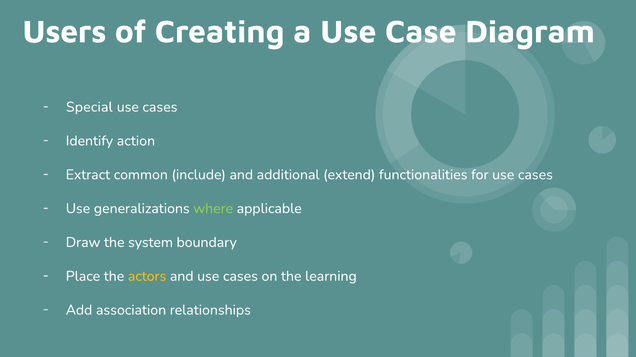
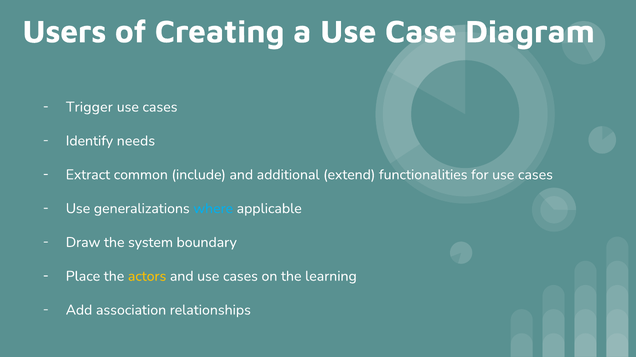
Special: Special -> Trigger
action: action -> needs
where colour: light green -> light blue
